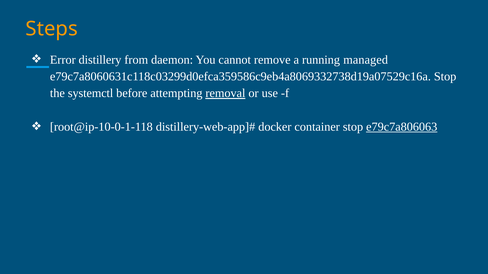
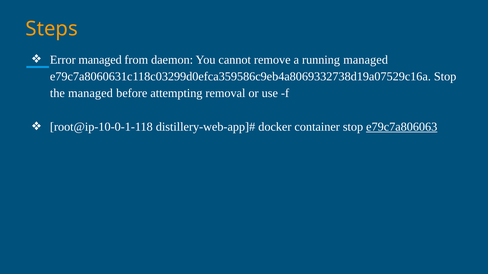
Error distillery: distillery -> managed
the systemctl: systemctl -> managed
removal underline: present -> none
